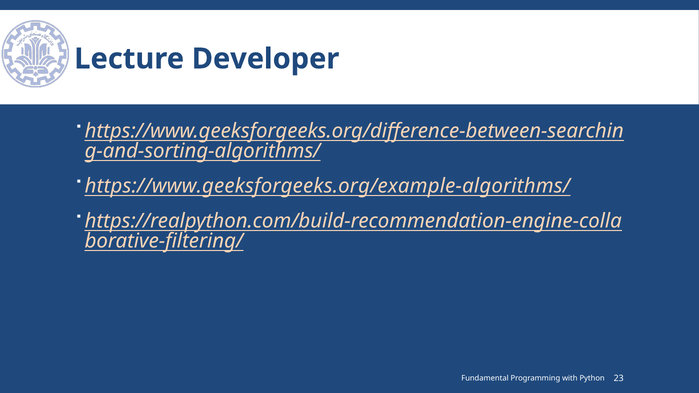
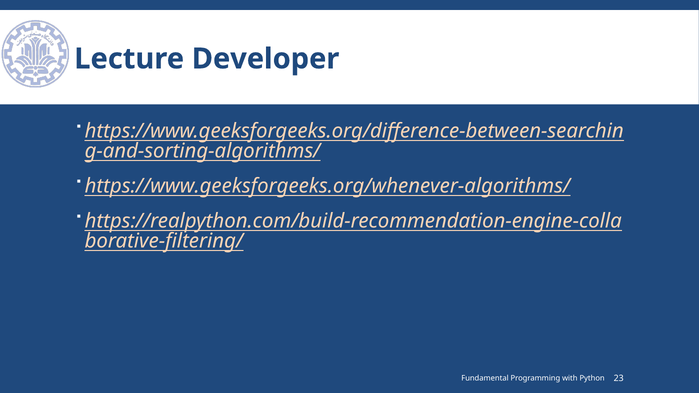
https://www.geeksforgeeks.org/example-algorithms/: https://www.geeksforgeeks.org/example-algorithms/ -> https://www.geeksforgeeks.org/whenever-algorithms/
